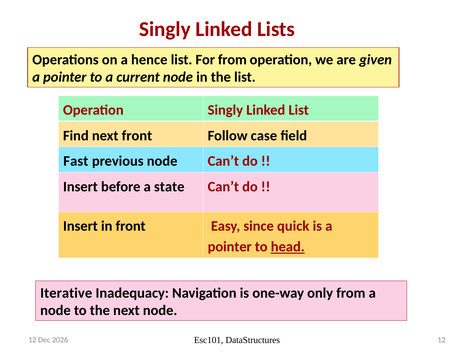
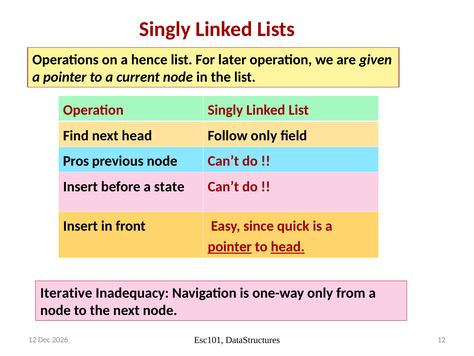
For from: from -> later
next front: front -> head
Follow case: case -> only
Fast: Fast -> Pros
pointer at (230, 246) underline: none -> present
